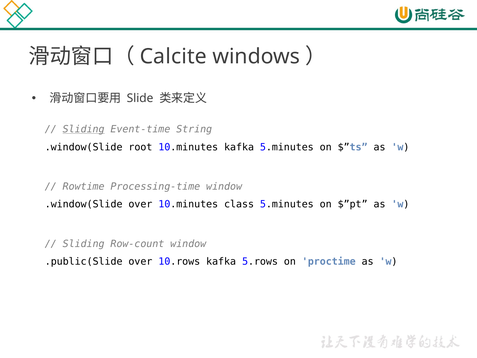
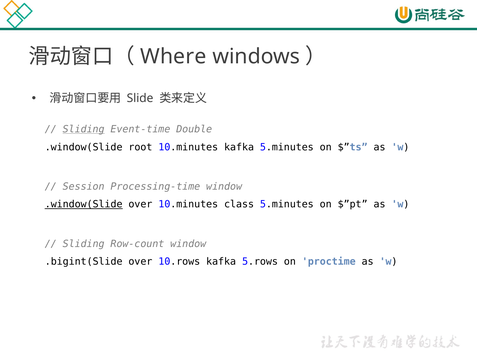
Calcite: Calcite -> Where
String: String -> Double
Rowtime: Rowtime -> Session
.window(Slide at (84, 204) underline: none -> present
.public(Slide: .public(Slide -> .bigint(Slide
